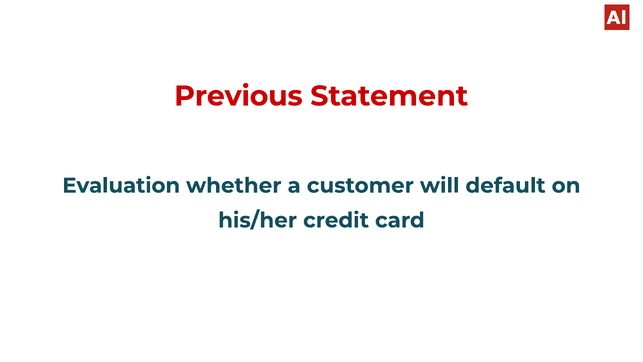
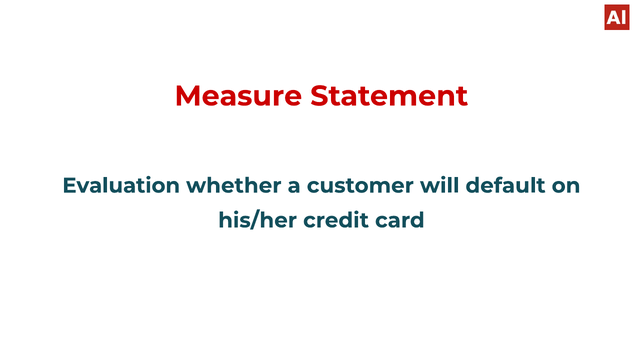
Previous: Previous -> Measure
